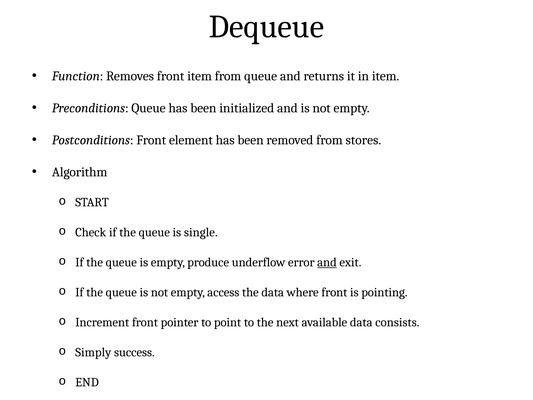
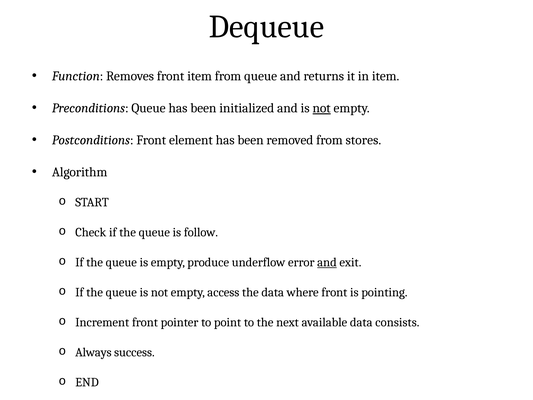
not at (322, 108) underline: none -> present
single: single -> follow
Simply: Simply -> Always
